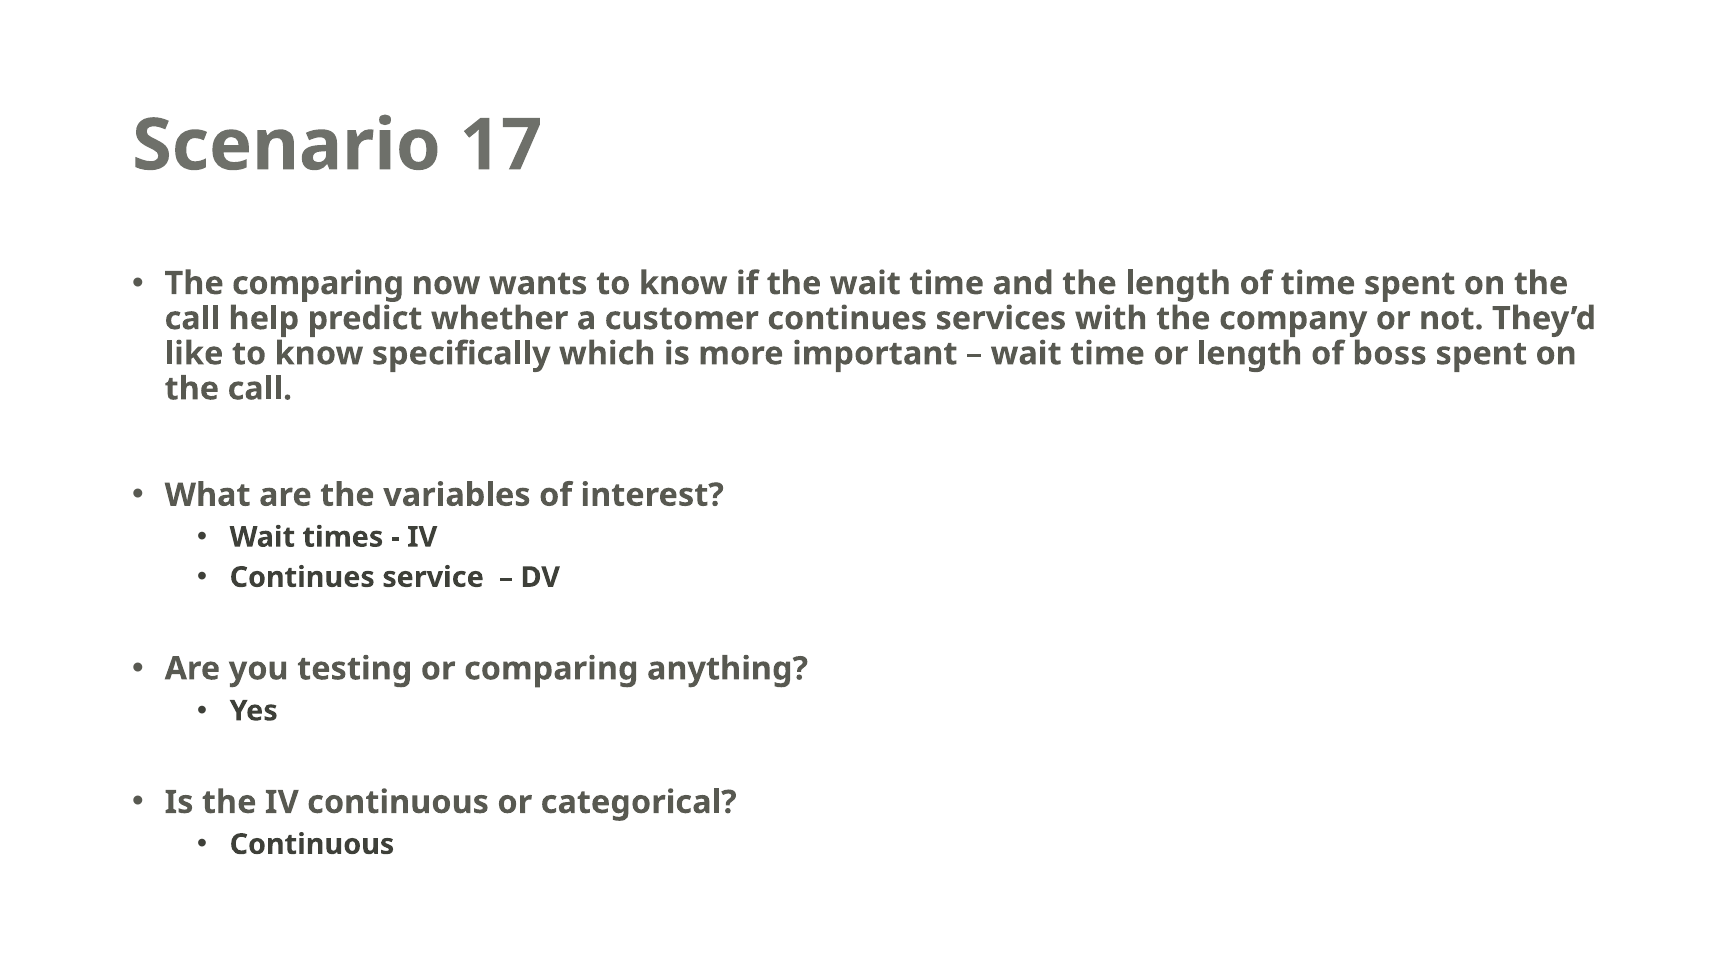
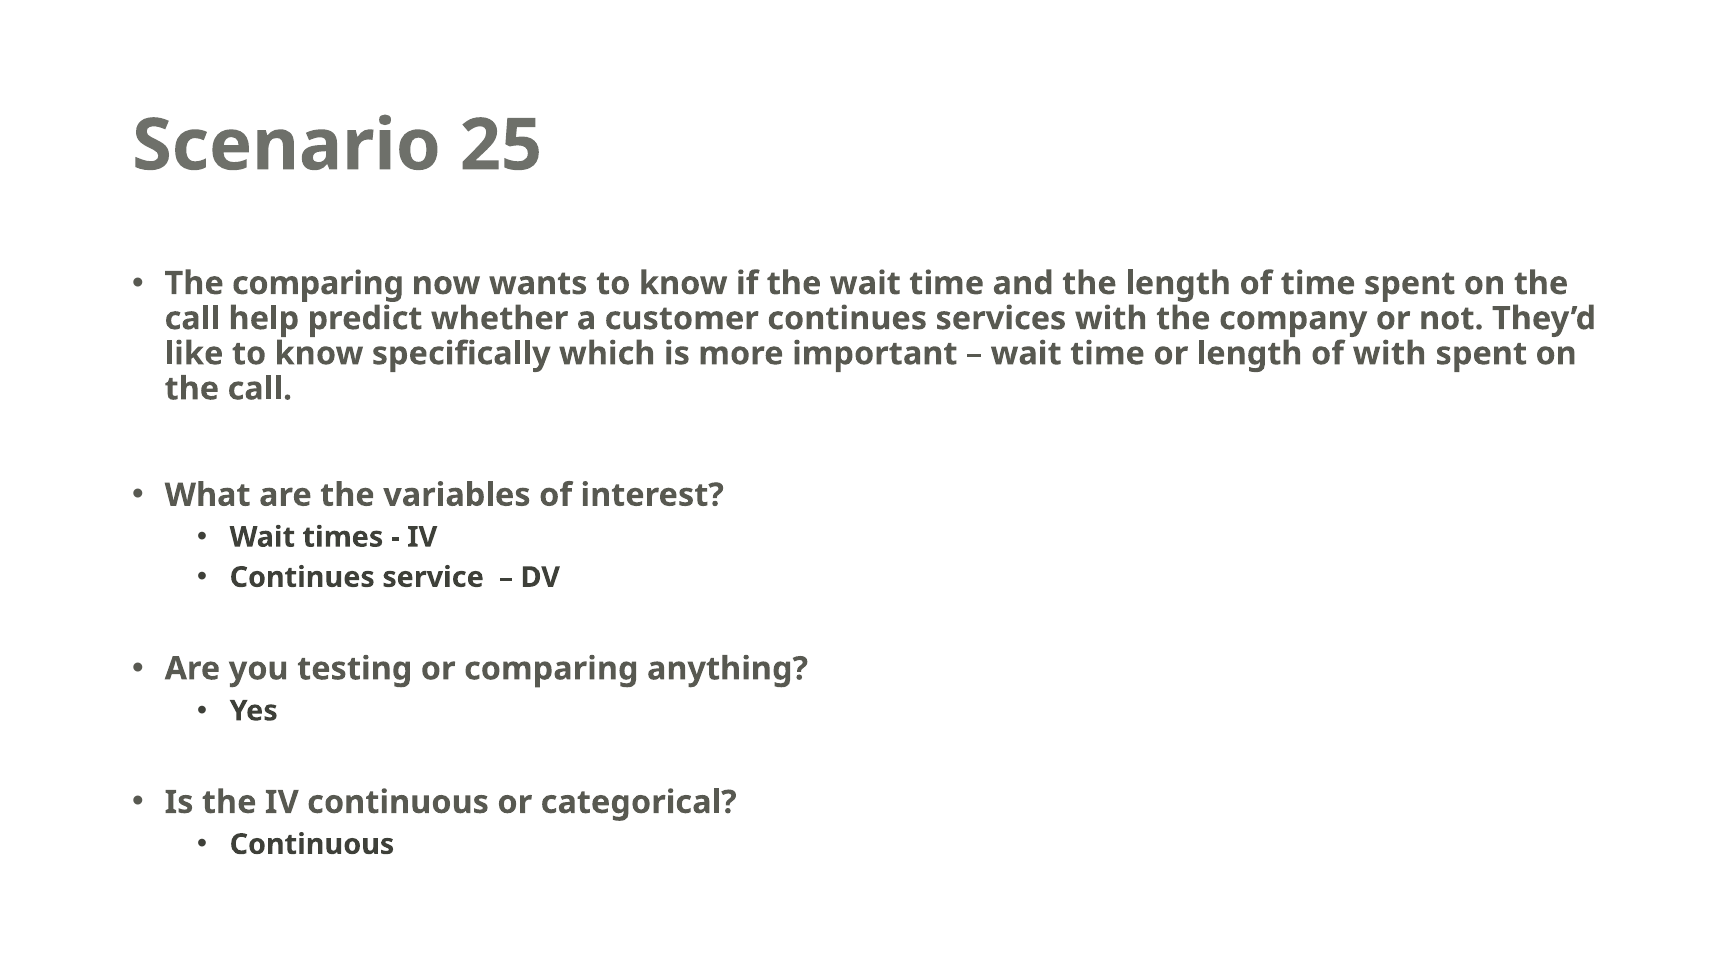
17: 17 -> 25
of boss: boss -> with
